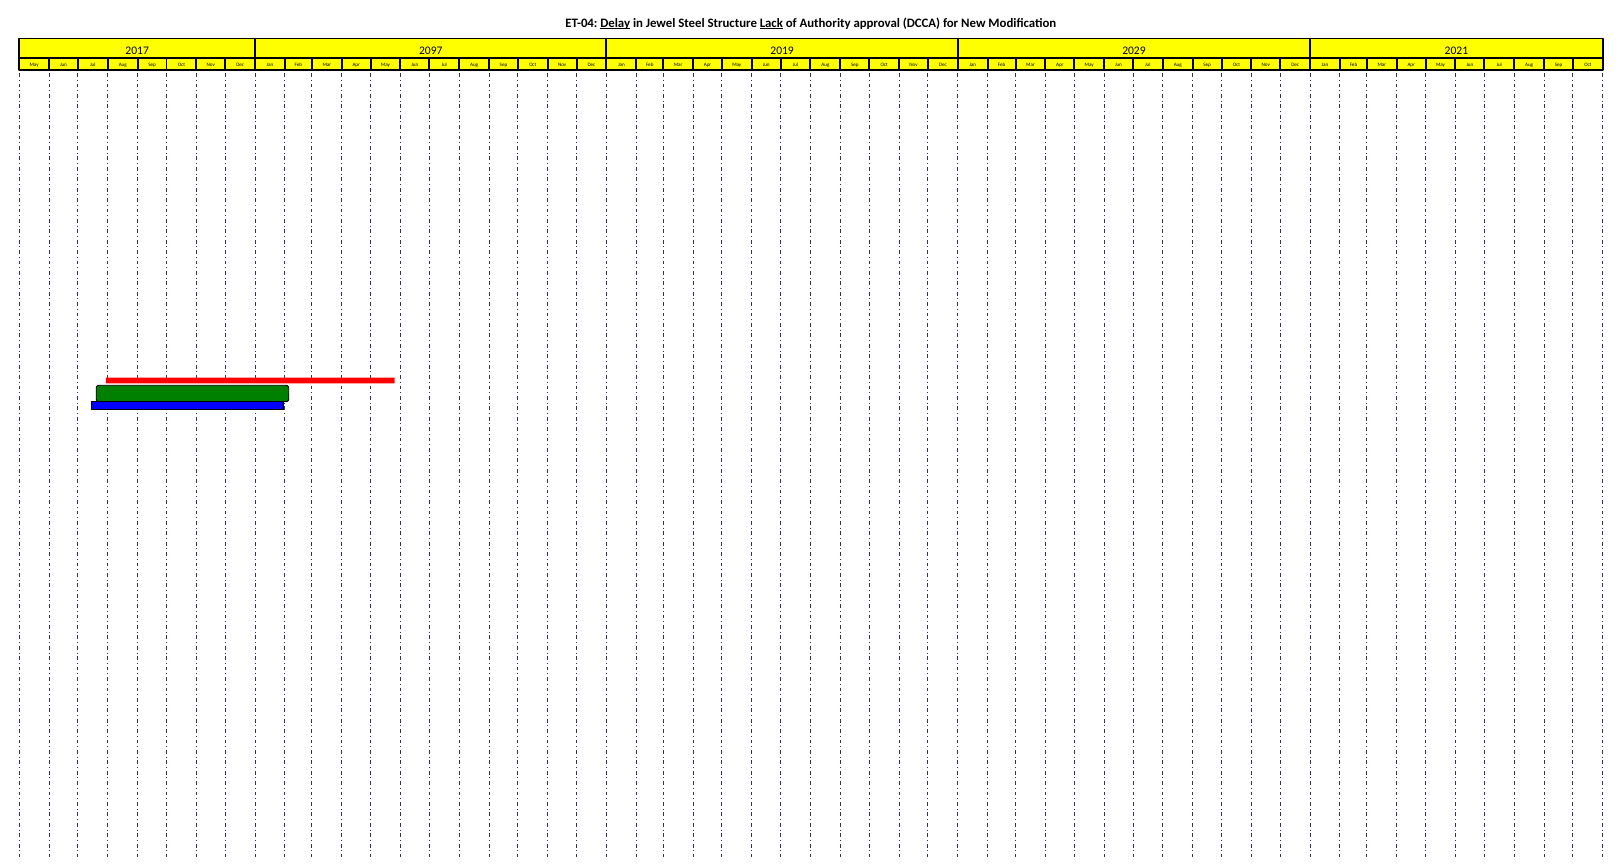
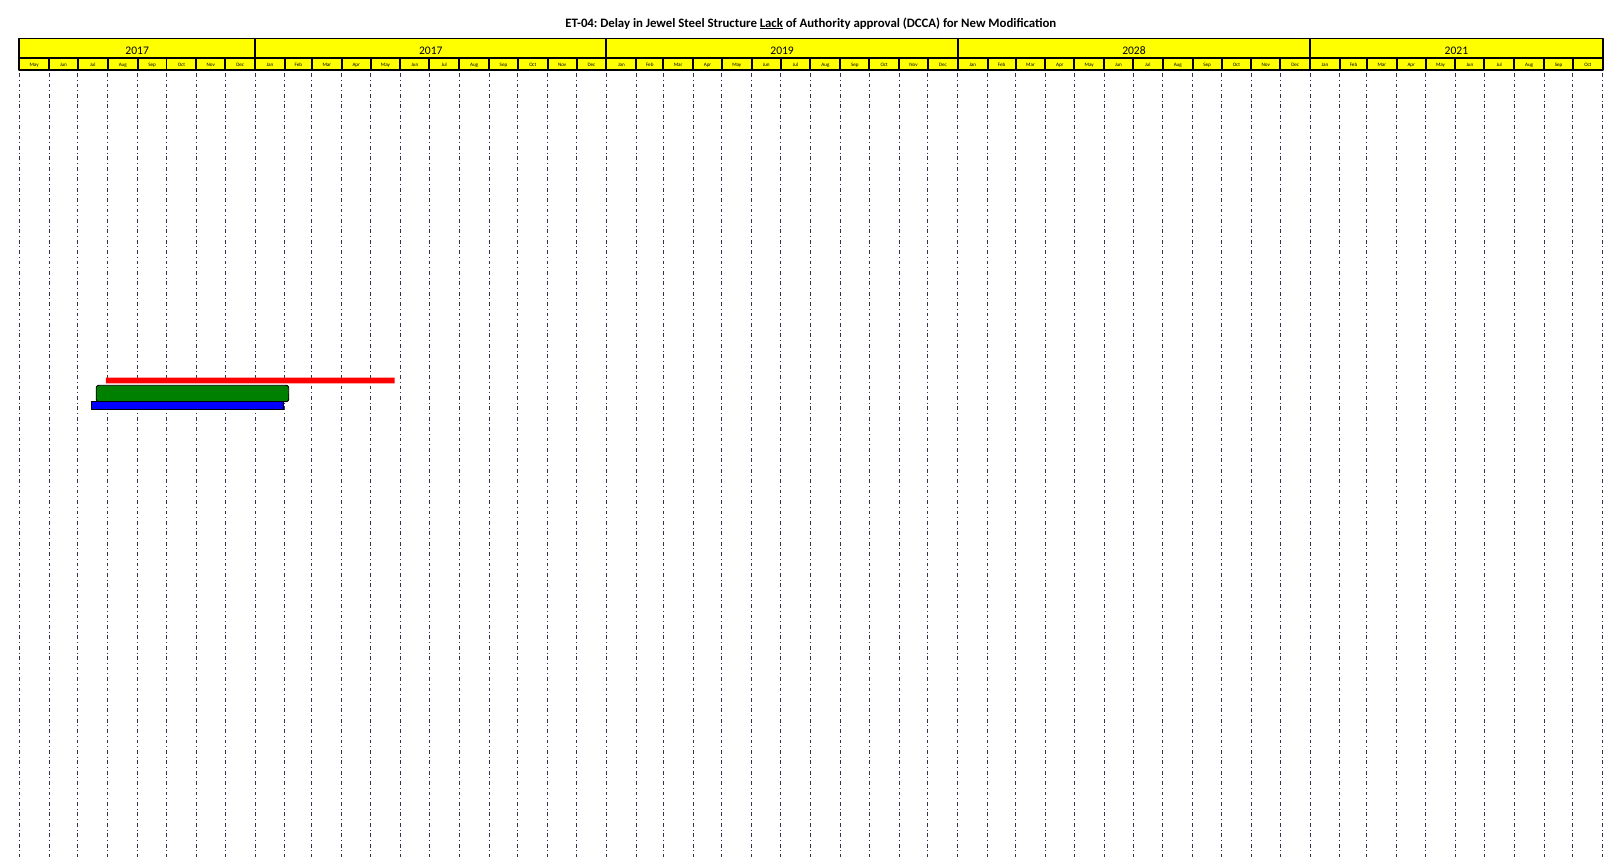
Delay underline: present -> none
2017 2097: 2097 -> 2017
2029: 2029 -> 2028
